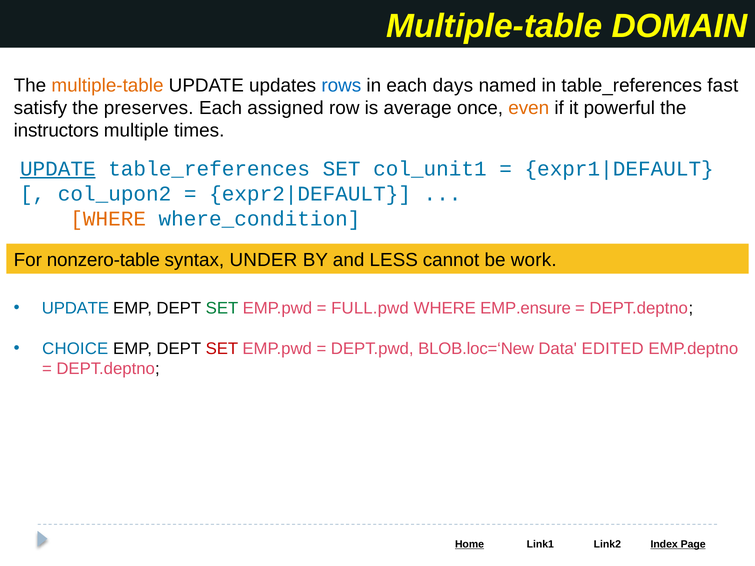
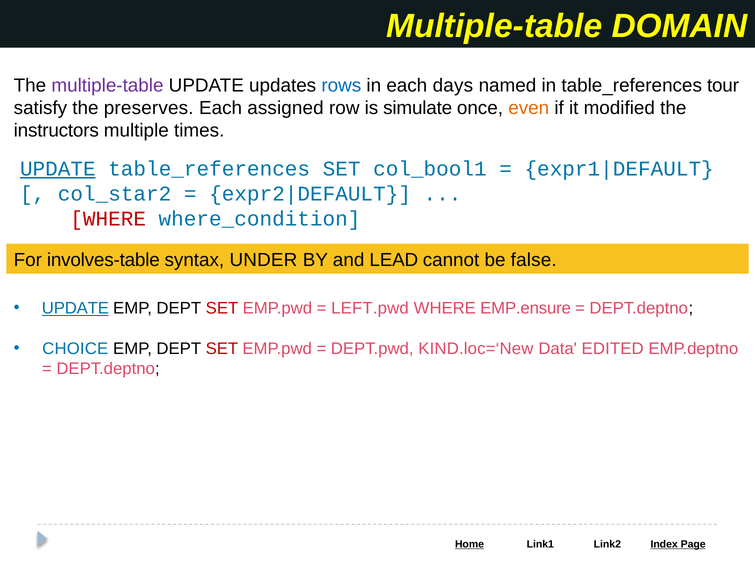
multiple-table at (107, 86) colour: orange -> purple
fast: fast -> tour
average: average -> simulate
powerful: powerful -> modified
col_unit1: col_unit1 -> col_bool1
col_upon2: col_upon2 -> col_star2
WHERE at (108, 219) colour: orange -> red
nonzero-table: nonzero-table -> involves-table
LESS: LESS -> LEAD
work: work -> false
UPDATE at (75, 309) underline: none -> present
SET at (222, 309) colour: green -> red
FULL.pwd: FULL.pwd -> LEFT.pwd
BLOB.loc=‘New: BLOB.loc=‘New -> KIND.loc=‘New
